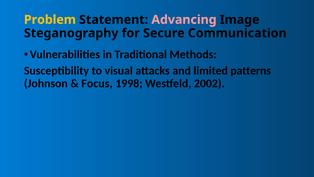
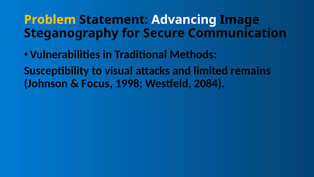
Advancing colour: pink -> white
patterns: patterns -> remains
2002: 2002 -> 2084
